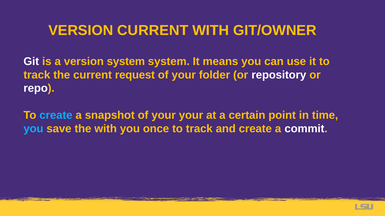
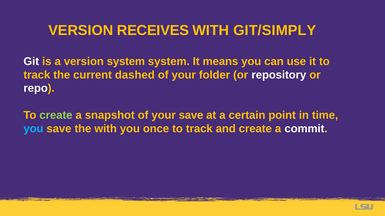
VERSION CURRENT: CURRENT -> RECEIVES
GIT/OWNER: GIT/OWNER -> GIT/SIMPLY
request: request -> dashed
create at (56, 115) colour: light blue -> light green
your your: your -> save
